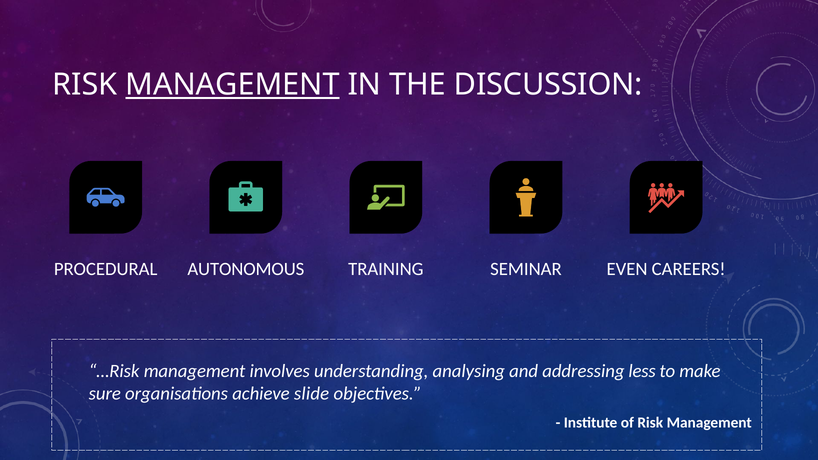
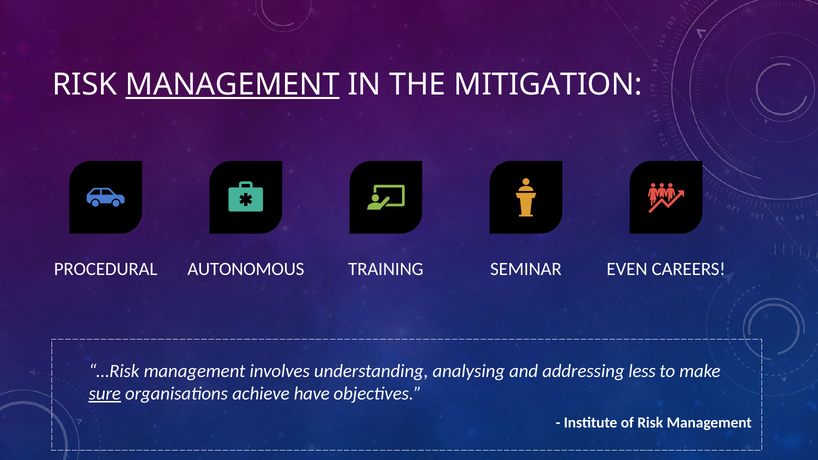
DISCUSSION: DISCUSSION -> MITIGATION
sure underline: none -> present
slide: slide -> have
